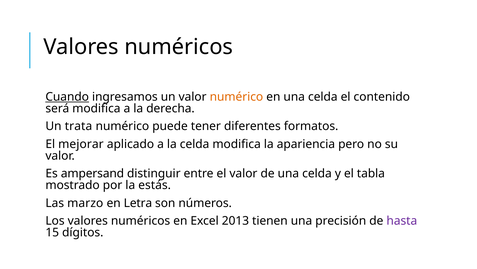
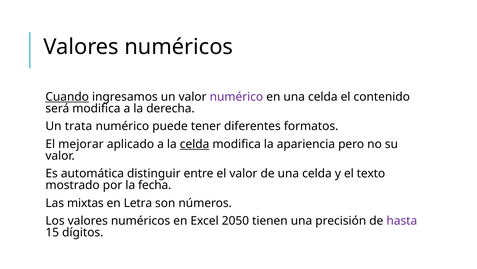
numérico at (236, 97) colour: orange -> purple
celda at (195, 144) underline: none -> present
ampersand: ampersand -> automática
tabla: tabla -> texto
estás: estás -> fecha
marzo: marzo -> mixtas
2013: 2013 -> 2050
